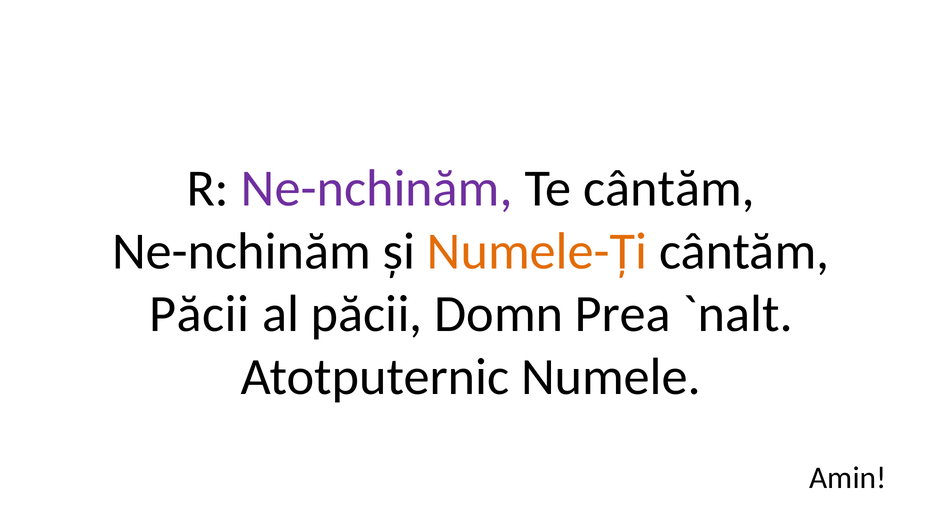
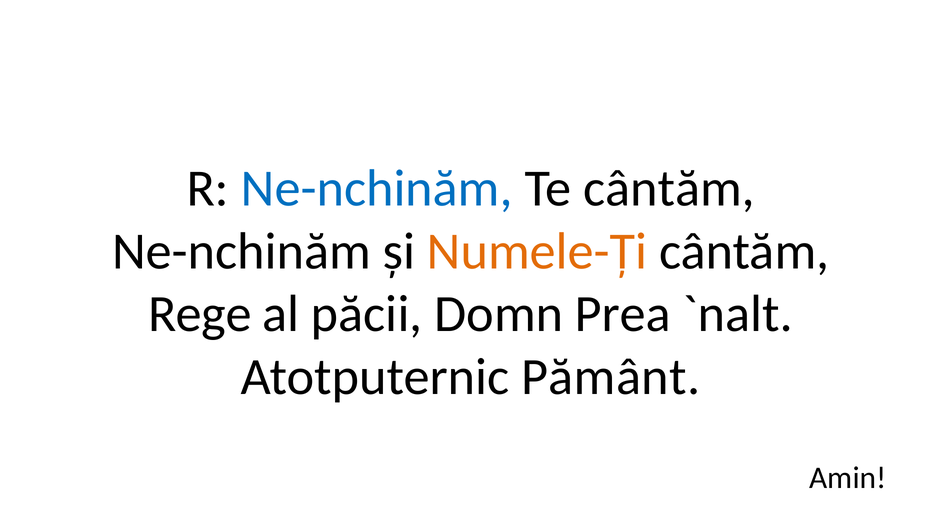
Ne-nchinăm at (377, 189) colour: purple -> blue
Păcii at (199, 314): Păcii -> Rege
Numele: Numele -> Pământ
